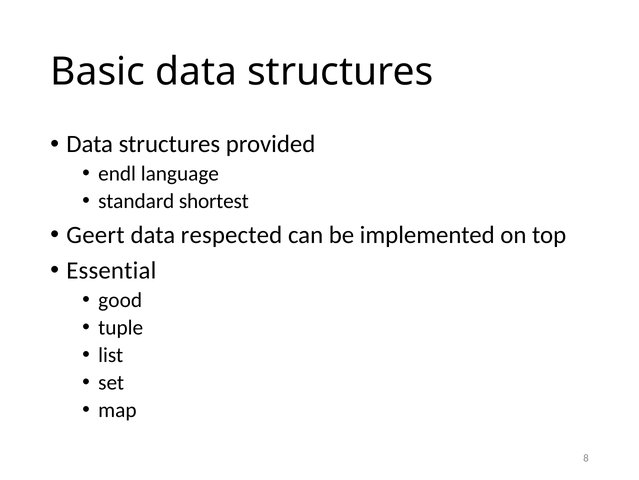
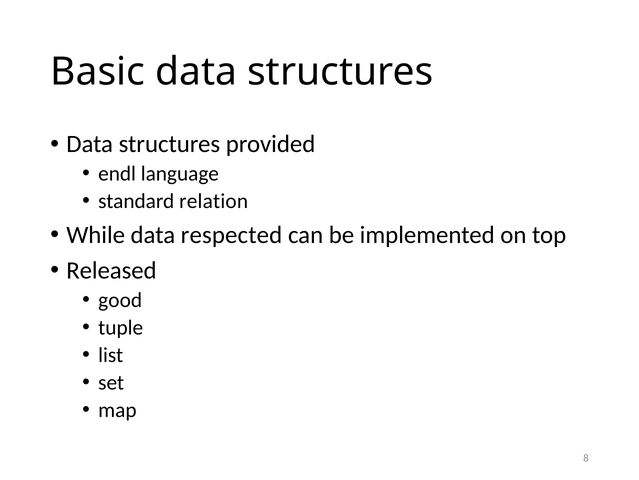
shortest: shortest -> relation
Geert: Geert -> While
Essential: Essential -> Released
